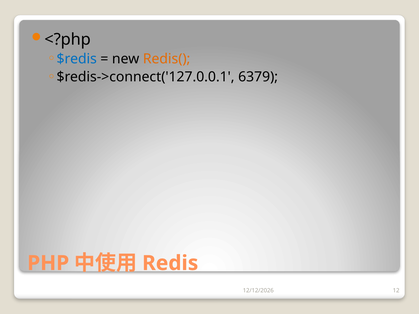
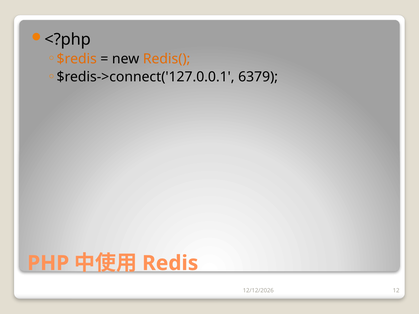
$redis colour: blue -> orange
